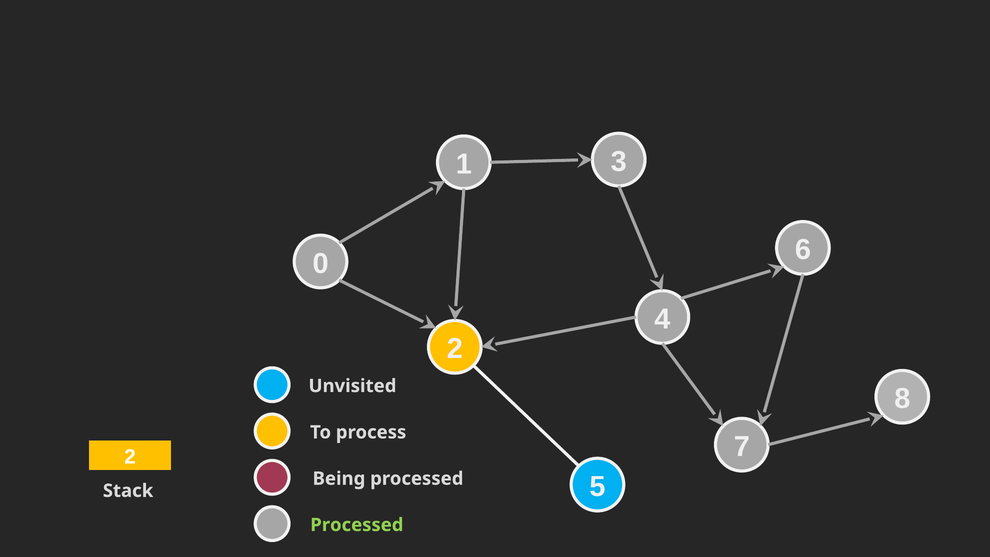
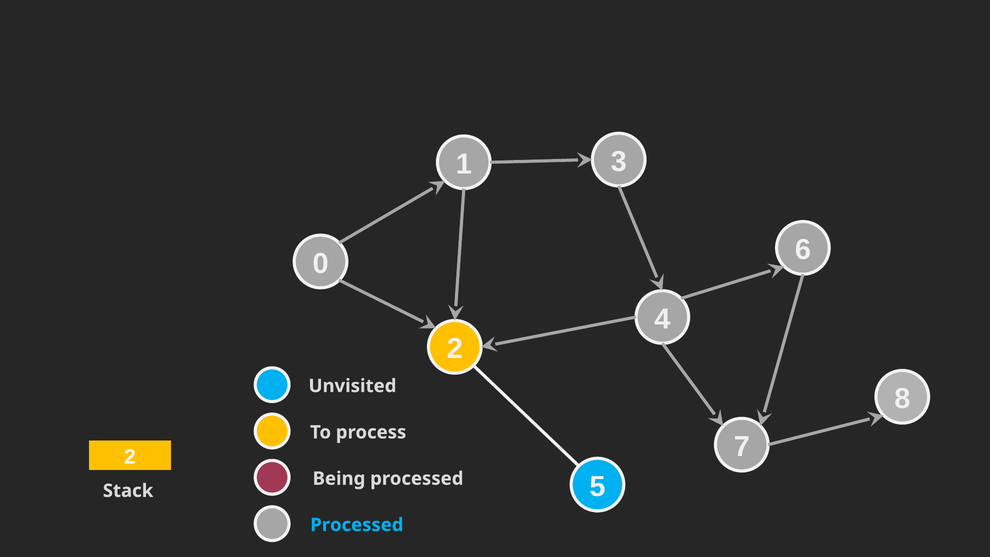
Processed at (357, 525) colour: light green -> light blue
